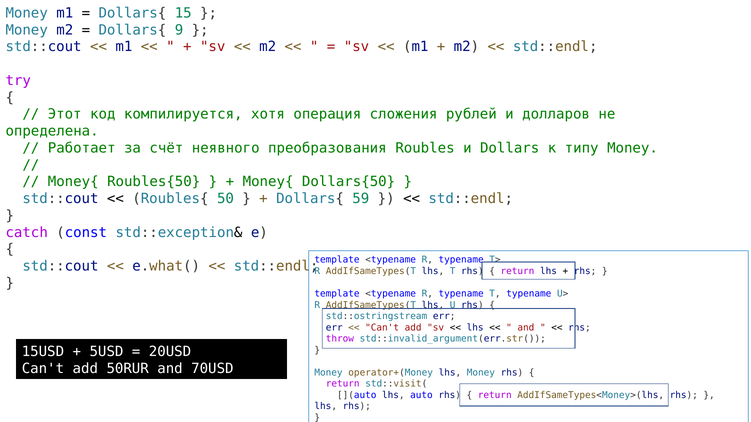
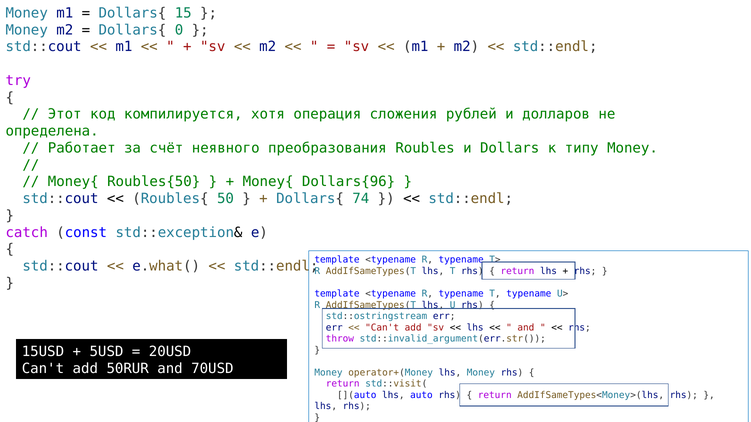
9: 9 -> 0
Dollars{50: Dollars{50 -> Dollars{96
59: 59 -> 74
